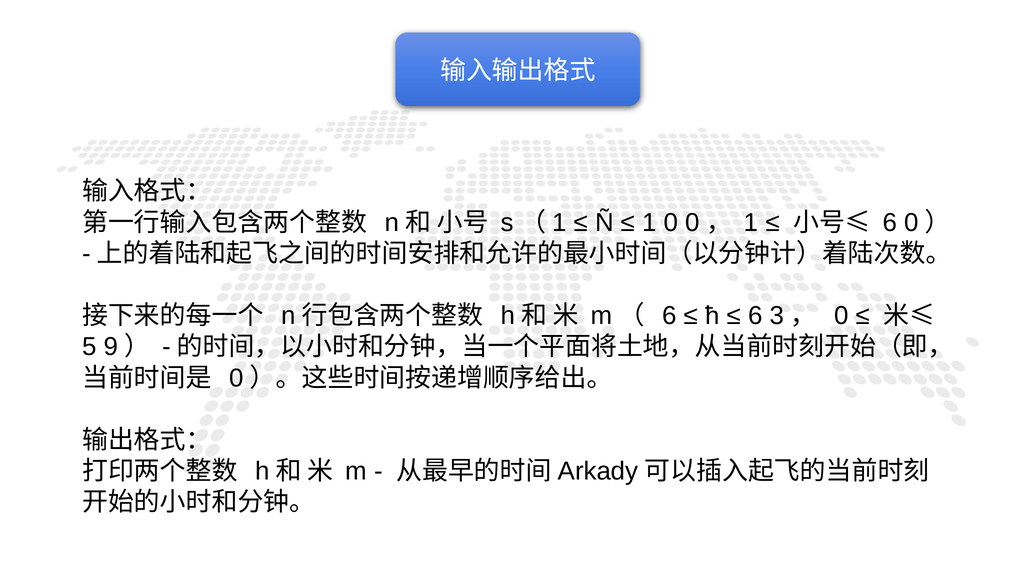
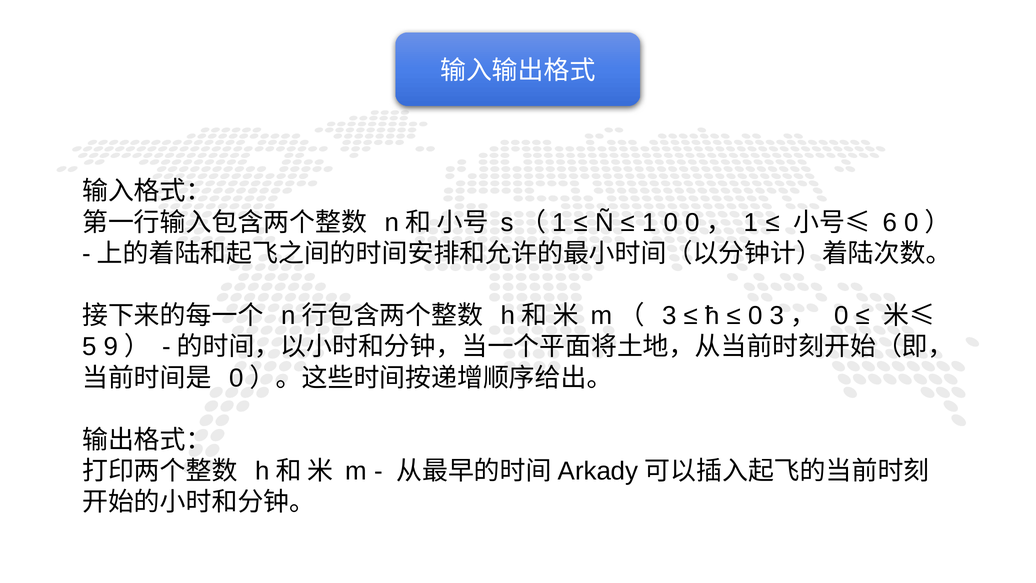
m（ 6: 6 -> 3
6 at (755, 316): 6 -> 0
